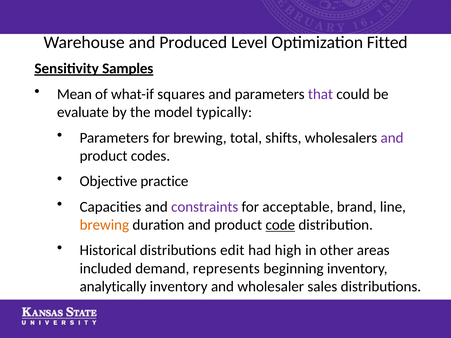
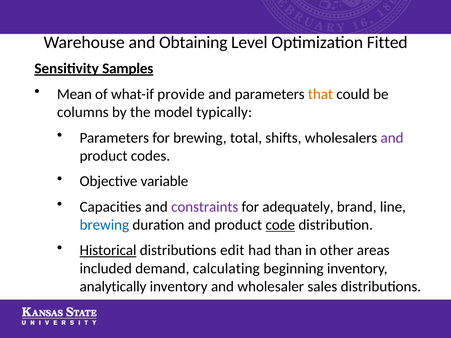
Produced: Produced -> Obtaining
squares: squares -> provide
that colour: purple -> orange
evaluate: evaluate -> columns
practice: practice -> variable
acceptable: acceptable -> adequately
brewing at (104, 225) colour: orange -> blue
Historical underline: none -> present
high: high -> than
represents: represents -> calculating
